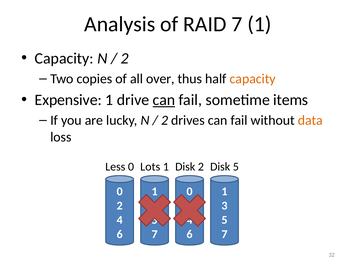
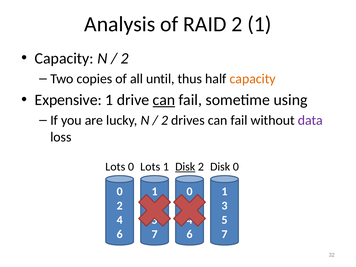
RAID 7: 7 -> 2
over: over -> until
items: items -> using
data colour: orange -> purple
Less at (115, 167): Less -> Lots
Disk at (185, 167) underline: none -> present
Disk 5: 5 -> 0
